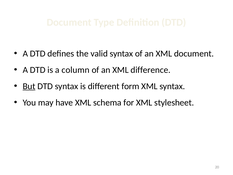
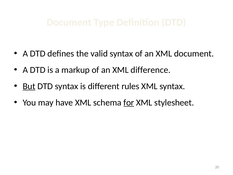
column: column -> markup
form: form -> rules
for underline: none -> present
